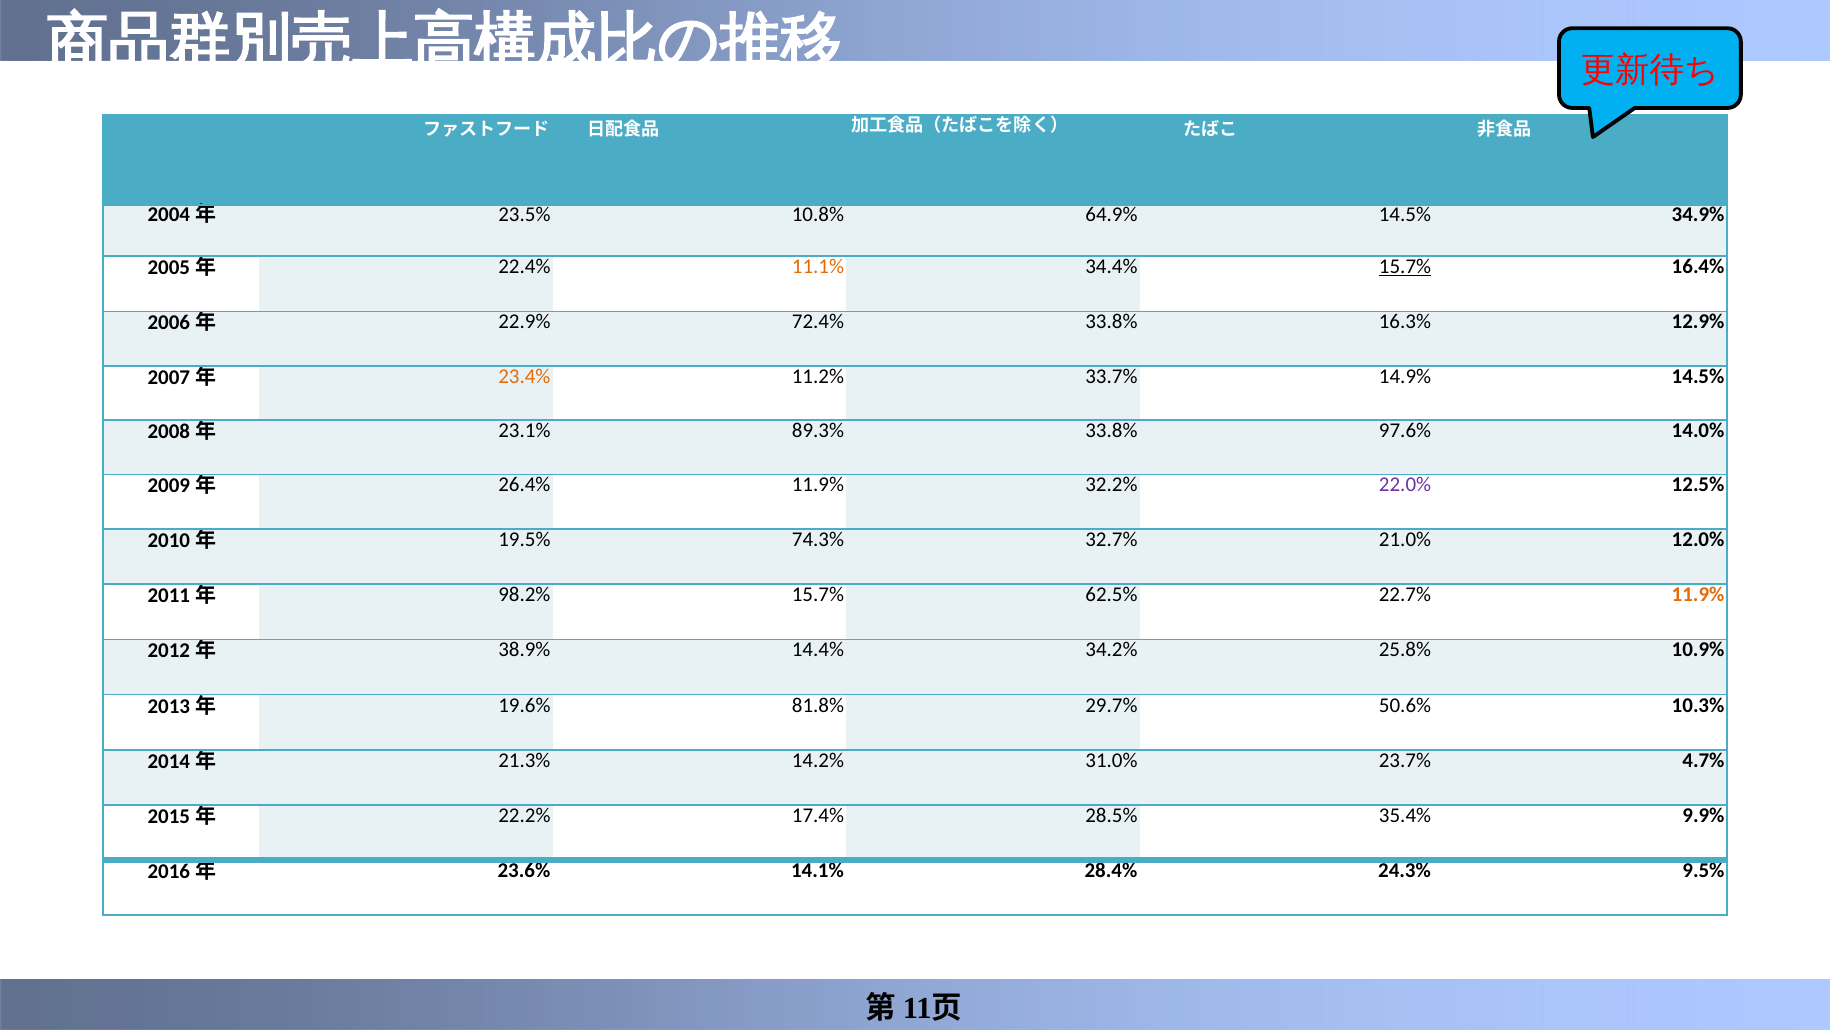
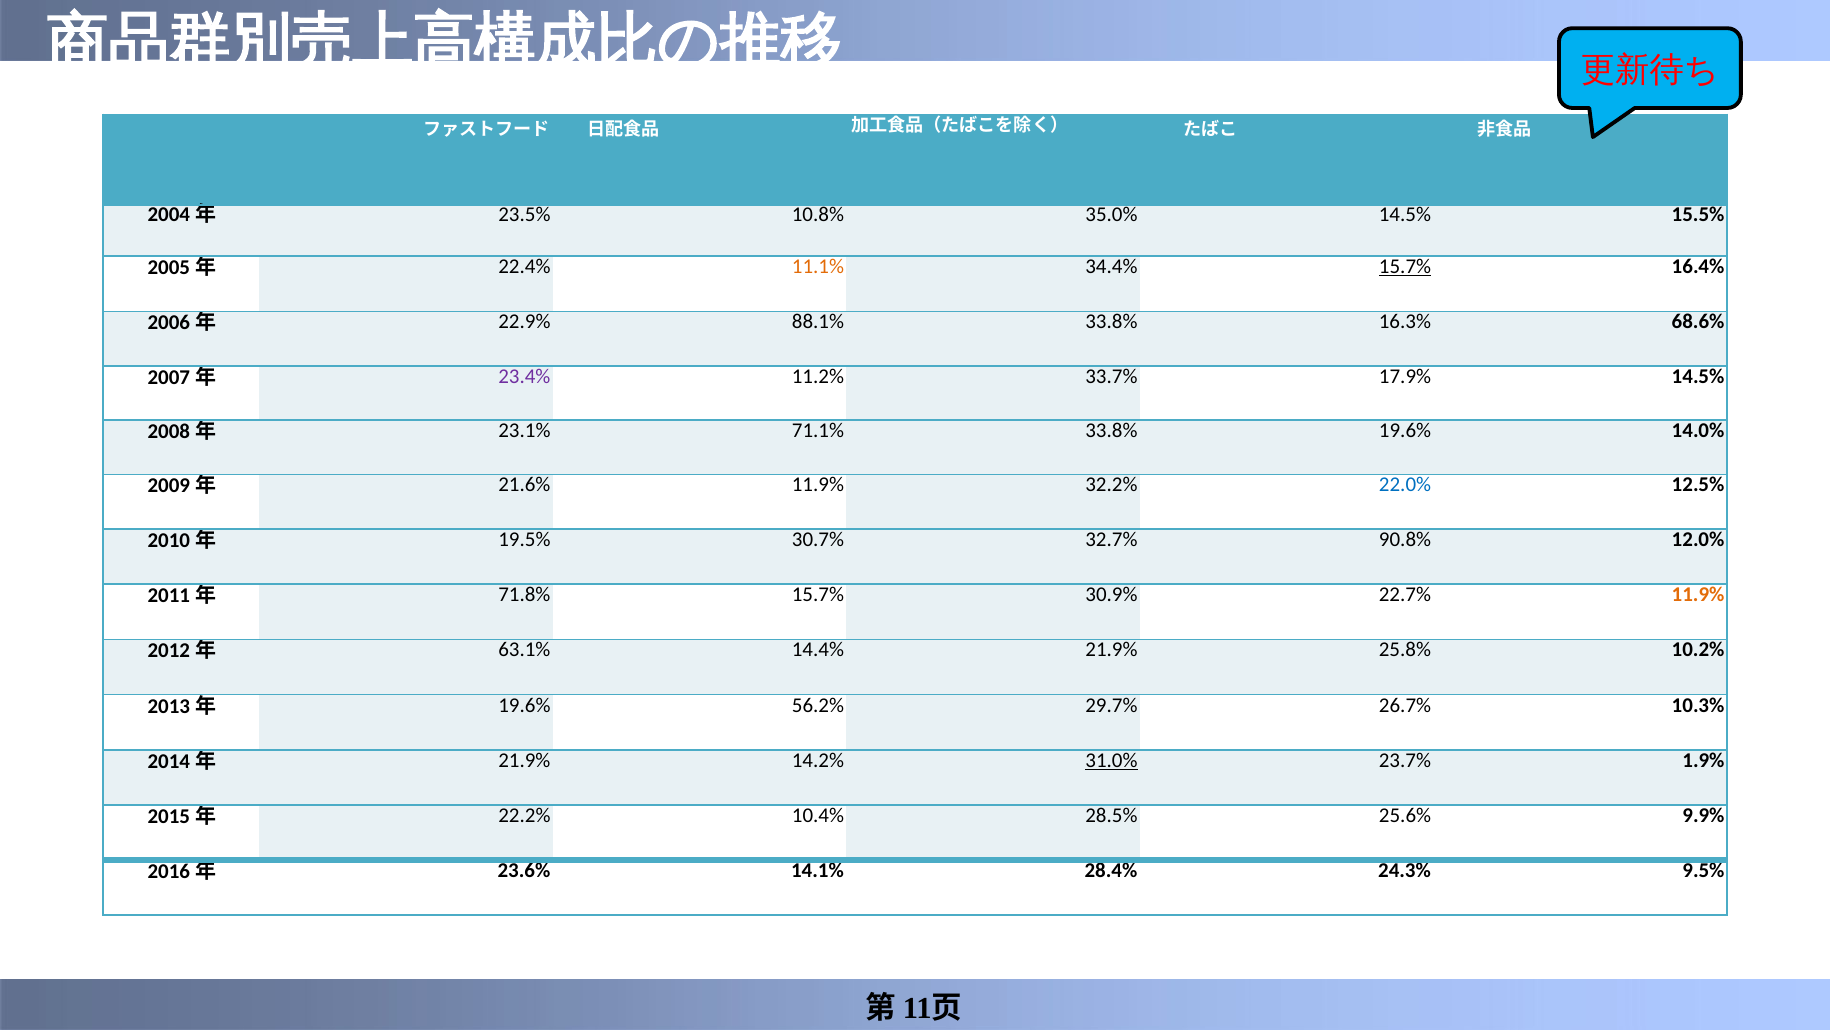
64.9%: 64.9% -> 35.0%
34.9%: 34.9% -> 15.5%
72.4%: 72.4% -> 88.1%
12.9%: 12.9% -> 68.6%
23.4% colour: orange -> purple
14.9%: 14.9% -> 17.9%
89.3%: 89.3% -> 71.1%
33.8% 97.6%: 97.6% -> 19.6%
26.4%: 26.4% -> 21.6%
22.0% colour: purple -> blue
74.3%: 74.3% -> 30.7%
21.0%: 21.0% -> 90.8%
98.2%: 98.2% -> 71.8%
62.5%: 62.5% -> 30.9%
38.9%: 38.9% -> 63.1%
14.4% 34.2%: 34.2% -> 21.9%
10.9%: 10.9% -> 10.2%
81.8%: 81.8% -> 56.2%
50.6%: 50.6% -> 26.7%
21.3% at (524, 760): 21.3% -> 21.9%
31.0% underline: none -> present
4.7%: 4.7% -> 1.9%
17.4%: 17.4% -> 10.4%
35.4%: 35.4% -> 25.6%
